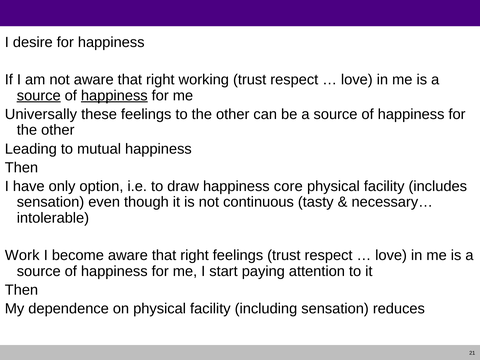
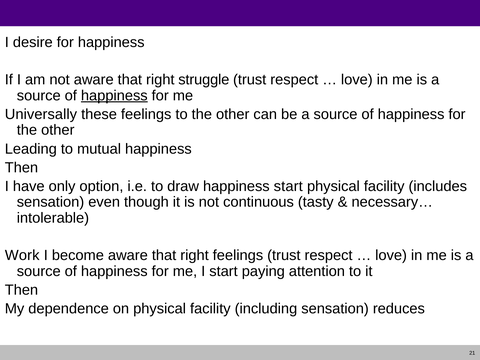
working: working -> struggle
source at (39, 96) underline: present -> none
happiness core: core -> start
